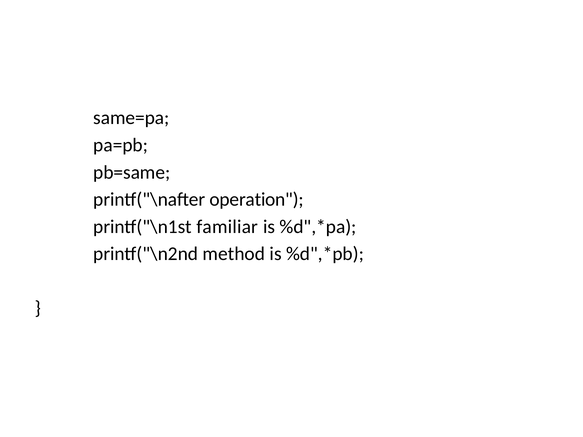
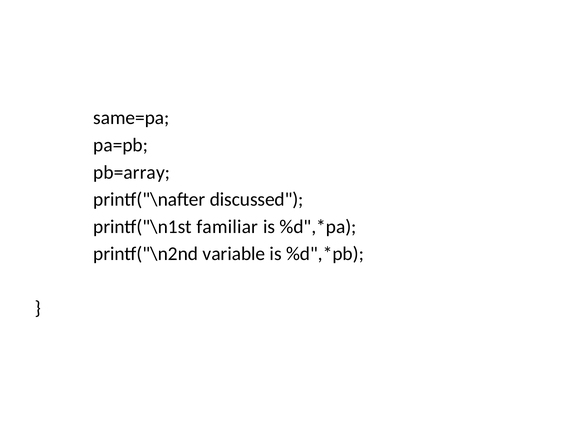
pb=same: pb=same -> pb=array
operation: operation -> discussed
method: method -> variable
